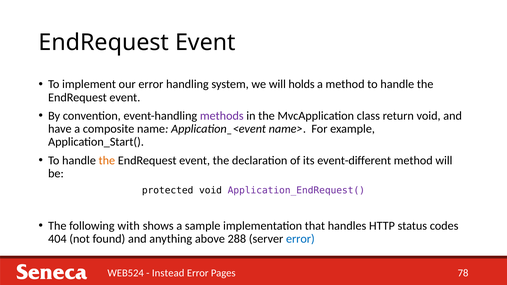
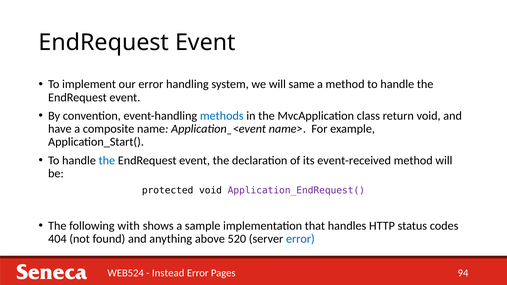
holds: holds -> same
methods colour: purple -> blue
the at (107, 160) colour: orange -> blue
event-different: event-different -> event-received
288: 288 -> 520
78: 78 -> 94
